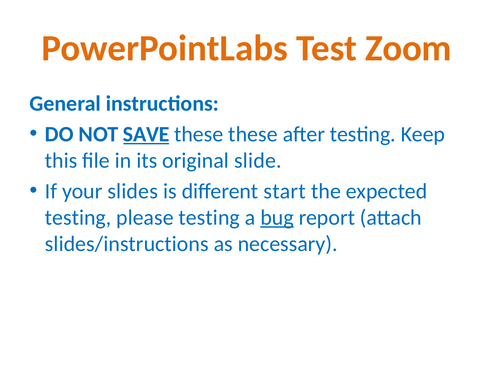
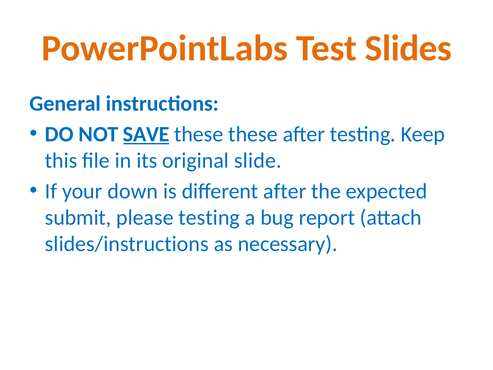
Zoom: Zoom -> Slides
slides: slides -> down
different start: start -> after
testing at (78, 217): testing -> submit
bug underline: present -> none
